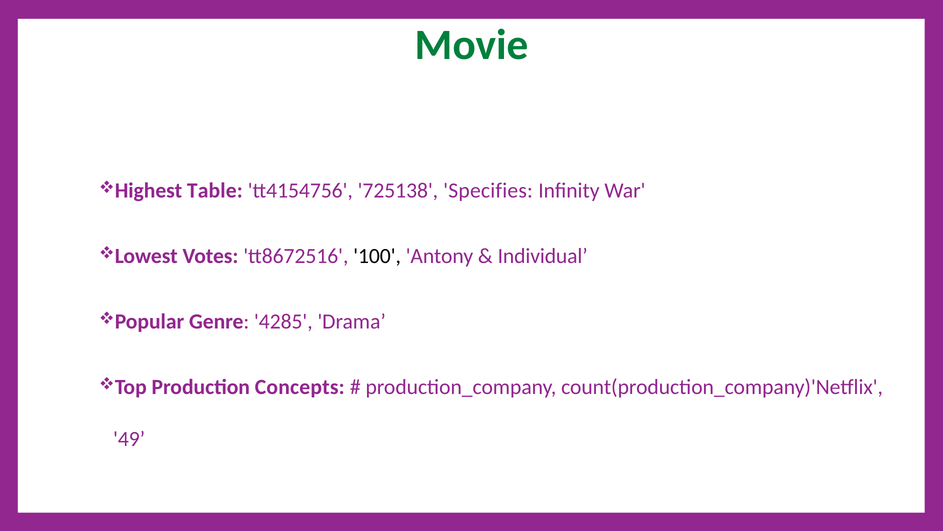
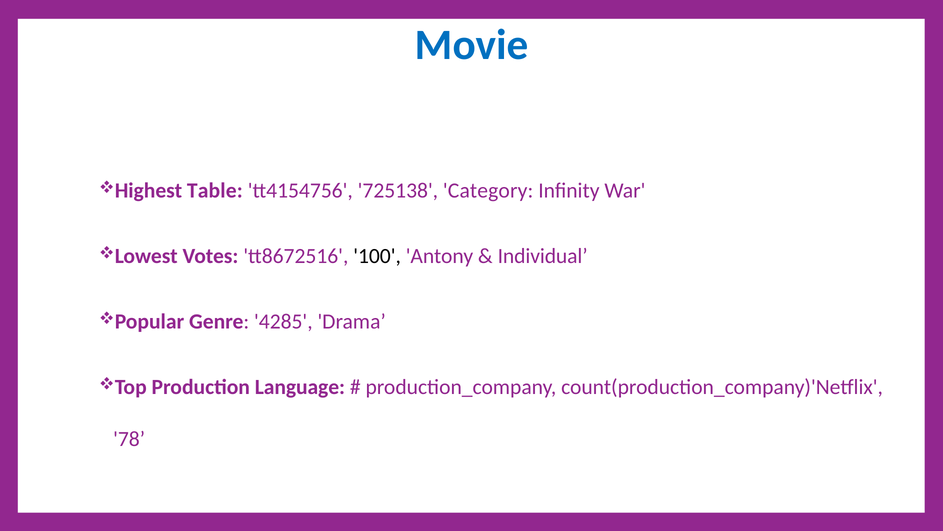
Movie colour: green -> blue
Specifies: Specifies -> Category
Concepts: Concepts -> Language
49: 49 -> 78
